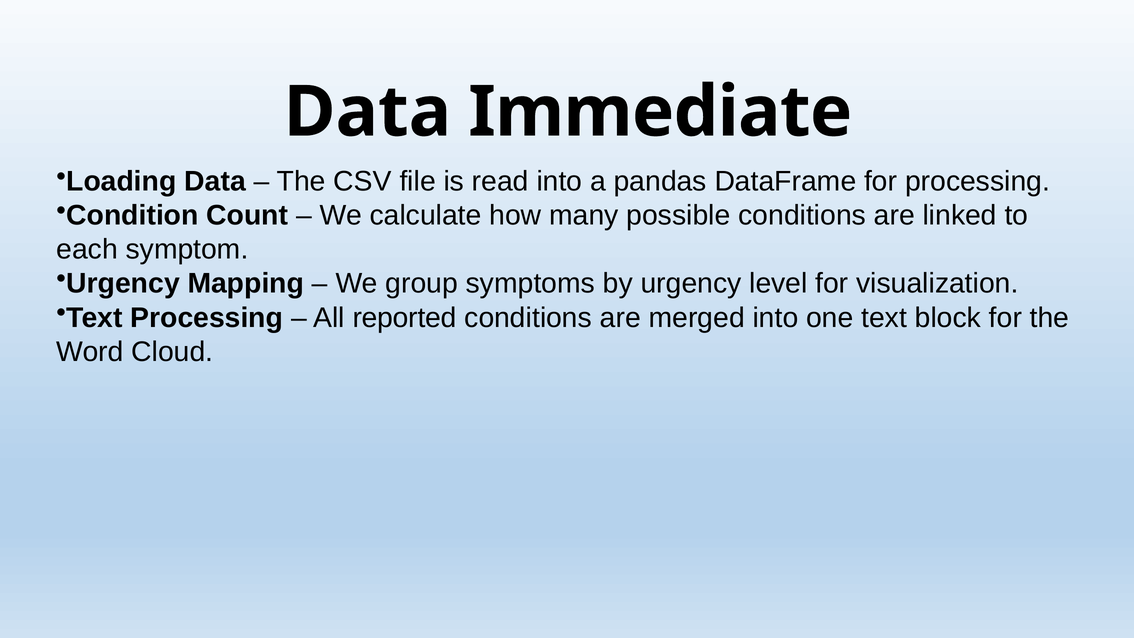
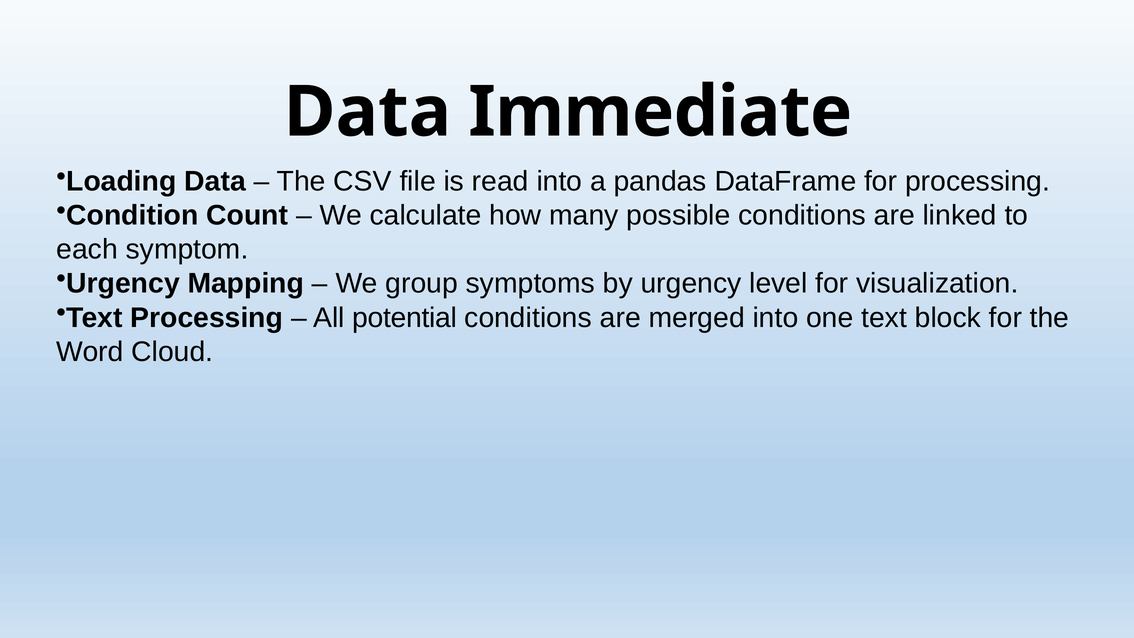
reported: reported -> potential
